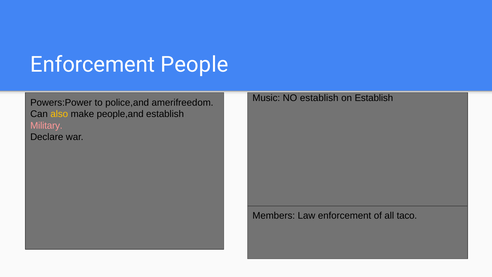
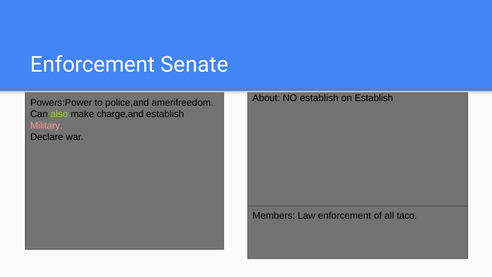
People: People -> Senate
Music: Music -> About
also colour: yellow -> light green
people,and: people,and -> charge,and
